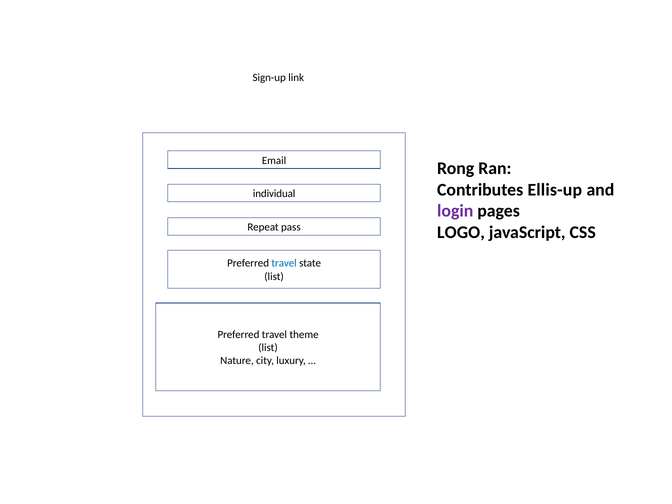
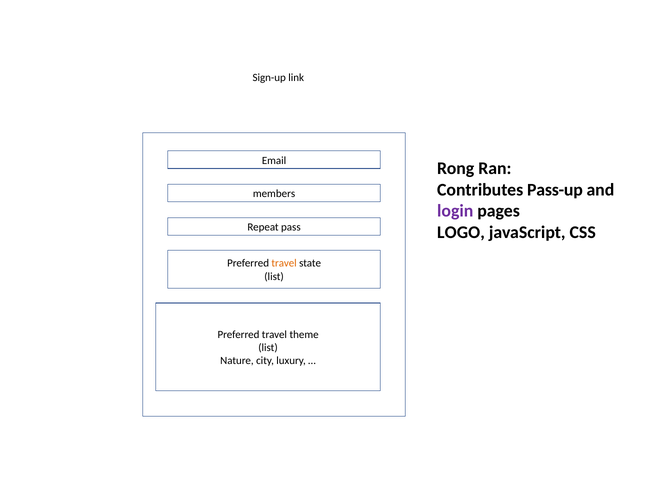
Ellis-up: Ellis-up -> Pass-up
individual: individual -> members
travel at (284, 263) colour: blue -> orange
